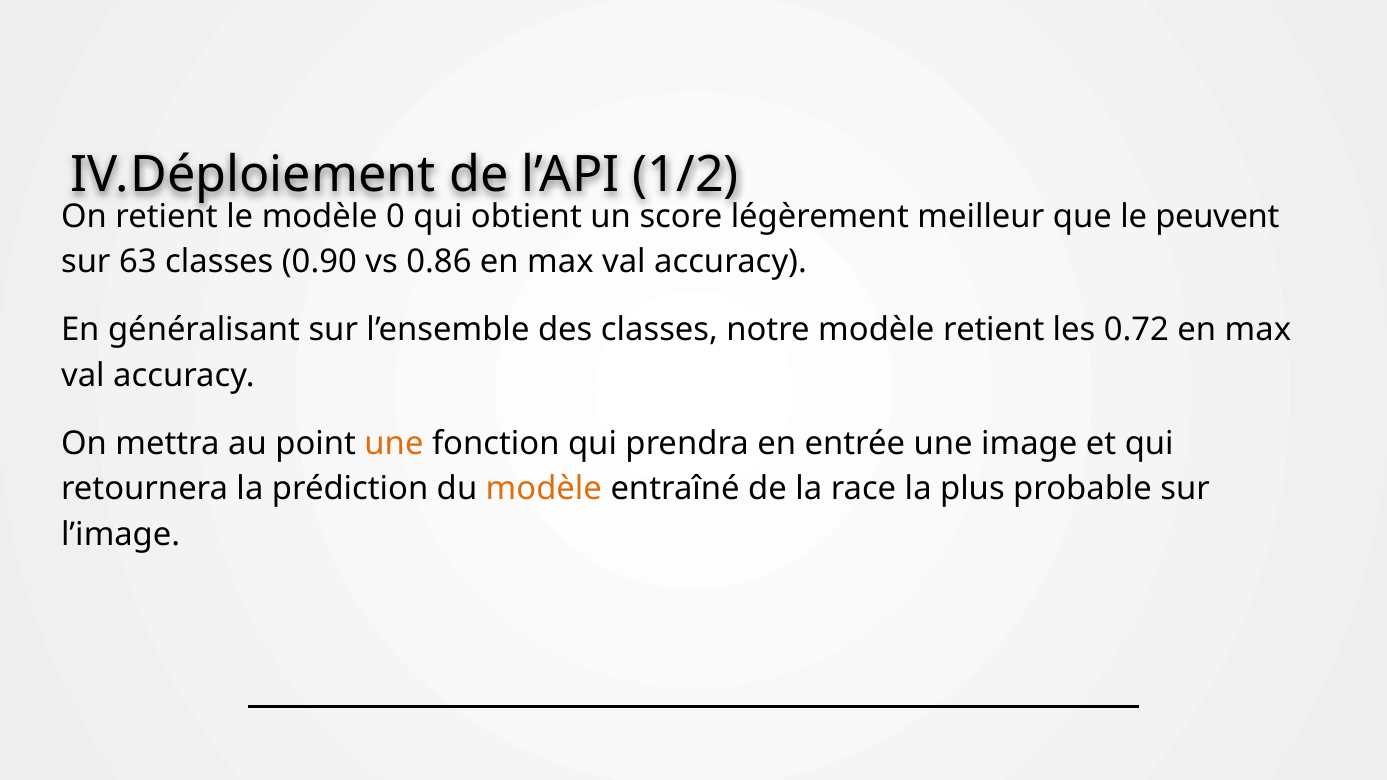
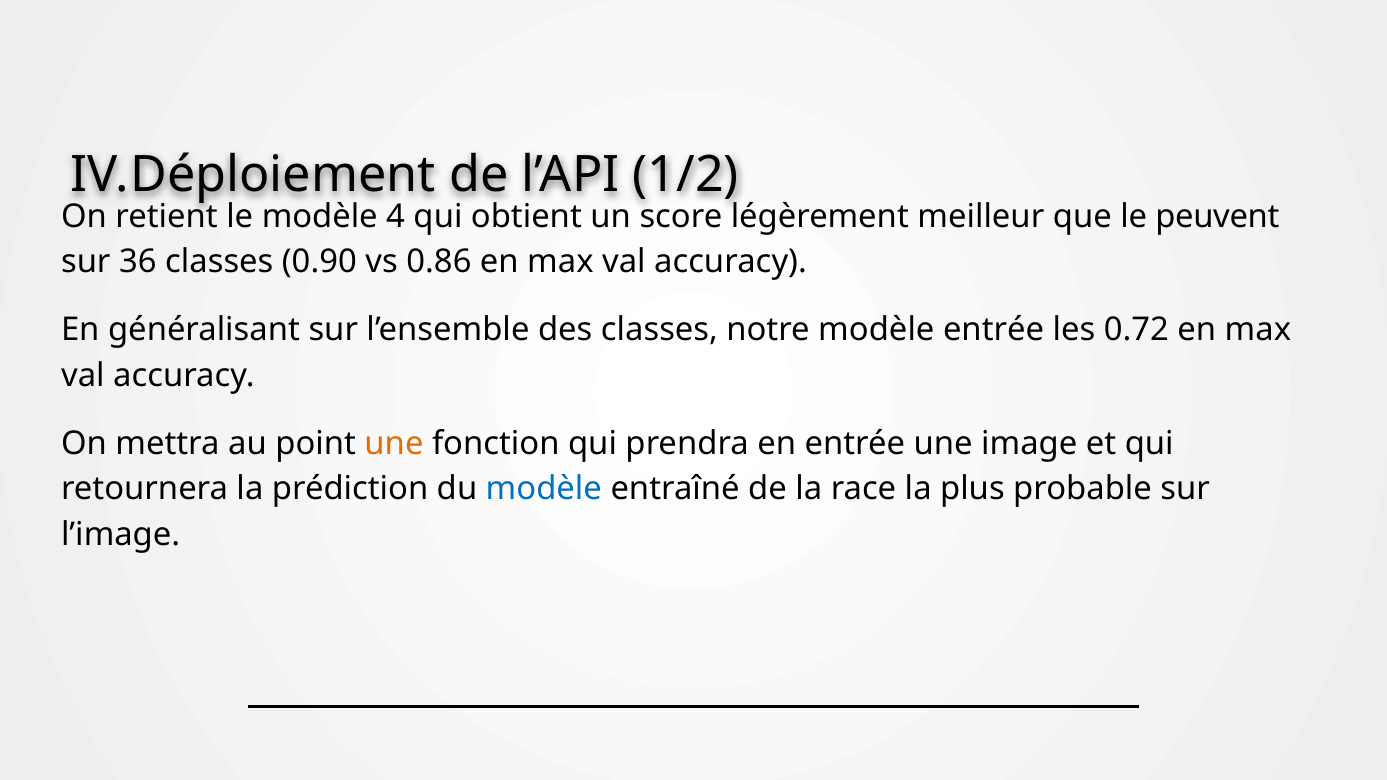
0: 0 -> 4
63: 63 -> 36
modèle retient: retient -> entrée
modèle at (544, 489) colour: orange -> blue
